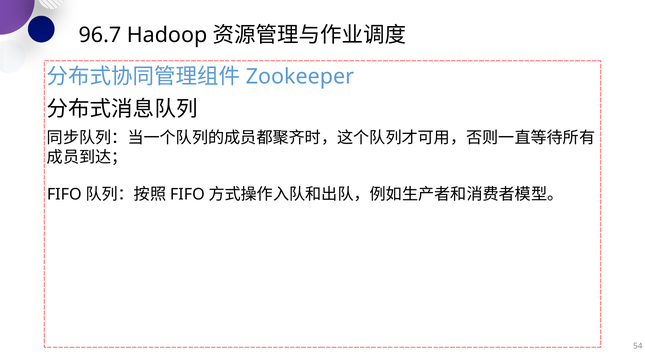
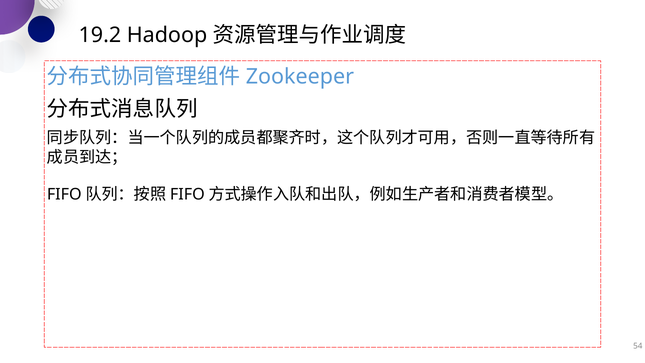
96.7: 96.7 -> 19.2
